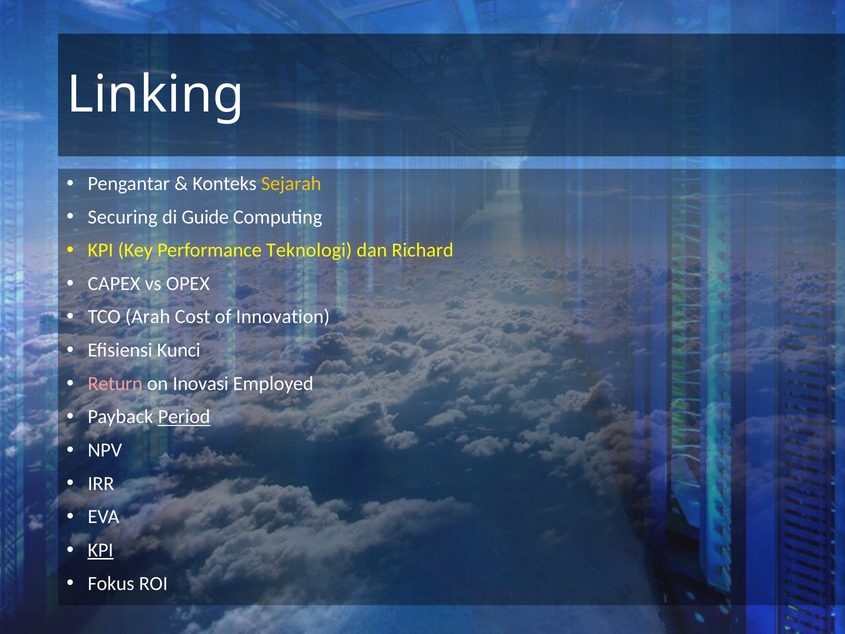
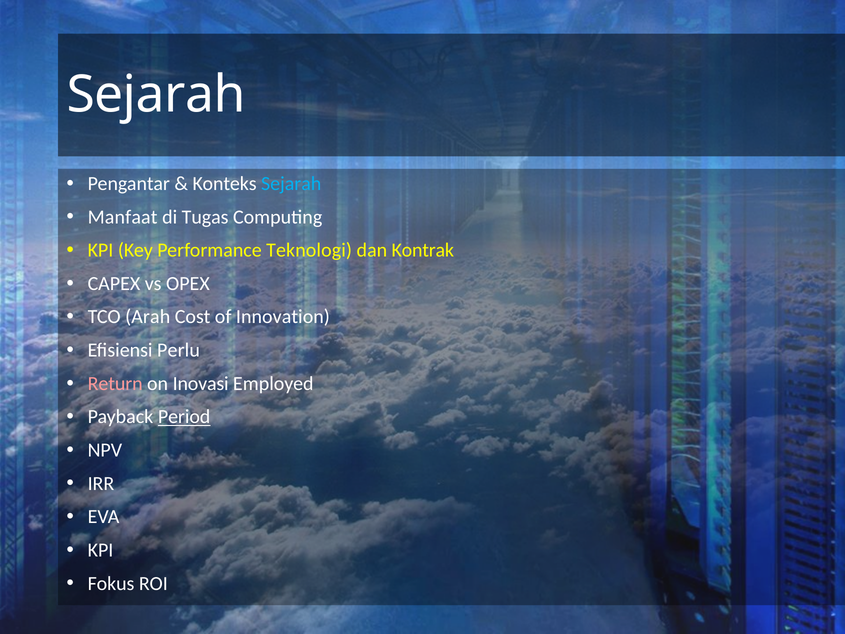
Linking at (156, 95): Linking -> Sejarah
Sejarah at (291, 184) colour: yellow -> light blue
Securing: Securing -> Manfaat
Guide: Guide -> Tugas
Richard: Richard -> Kontrak
Kunci: Kunci -> Perlu
KPI at (101, 550) underline: present -> none
